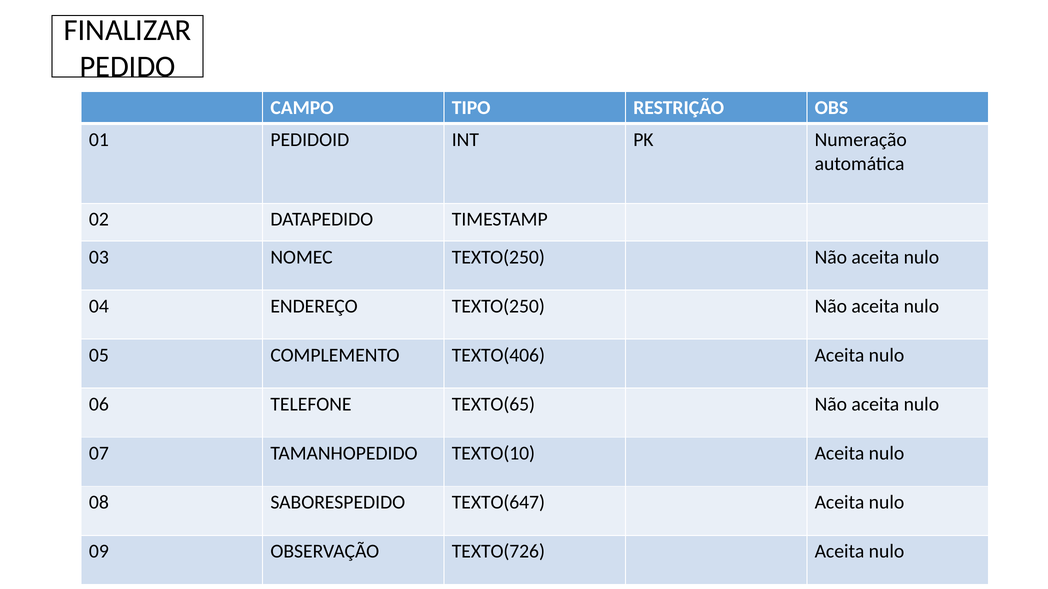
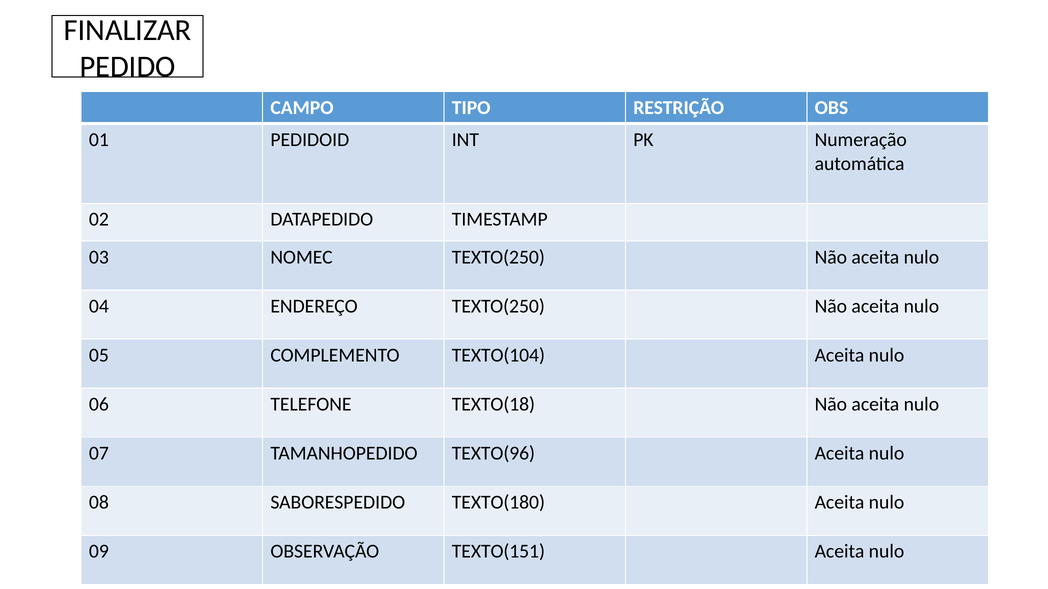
TEXTO(406: TEXTO(406 -> TEXTO(104
TEXTO(65: TEXTO(65 -> TEXTO(18
TEXTO(10: TEXTO(10 -> TEXTO(96
TEXTO(647: TEXTO(647 -> TEXTO(180
TEXTO(726: TEXTO(726 -> TEXTO(151
